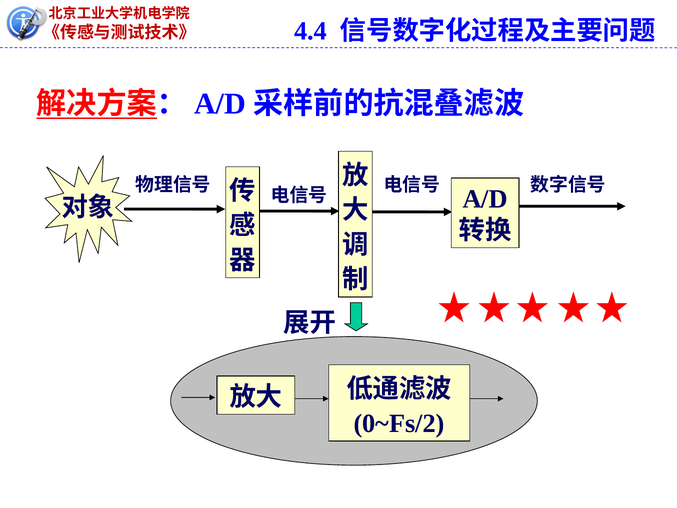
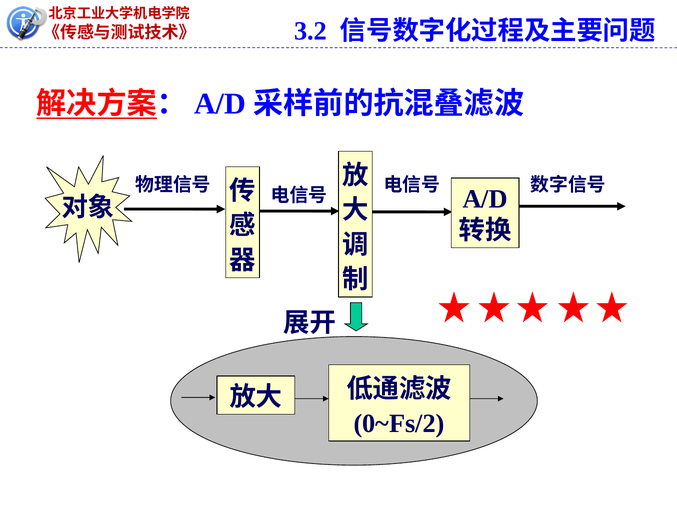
4.4: 4.4 -> 3.2
